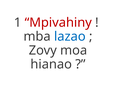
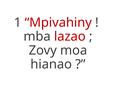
lazao colour: blue -> red
